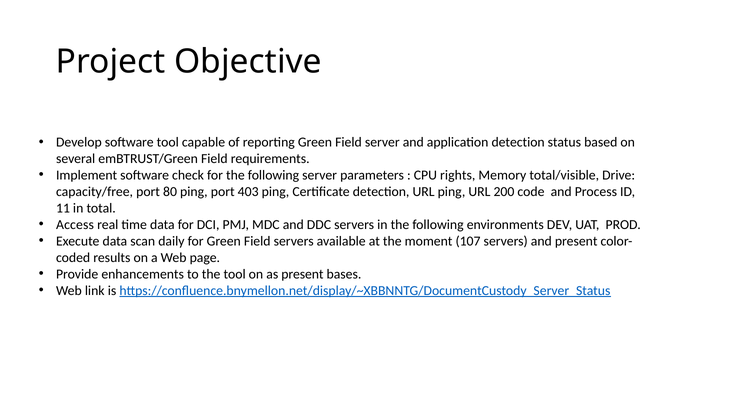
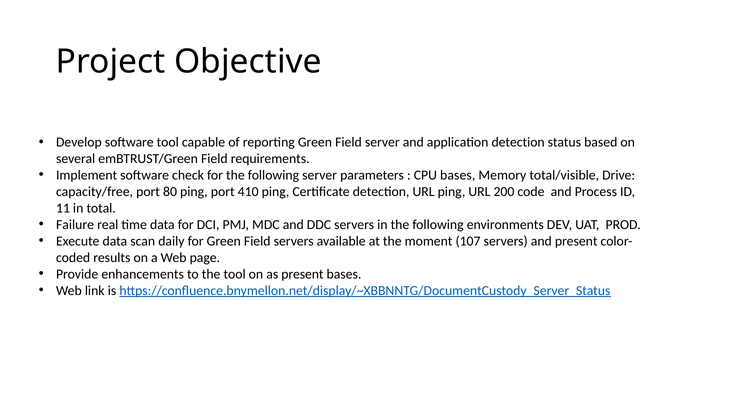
CPU rights: rights -> bases
403: 403 -> 410
Access: Access -> Failure
